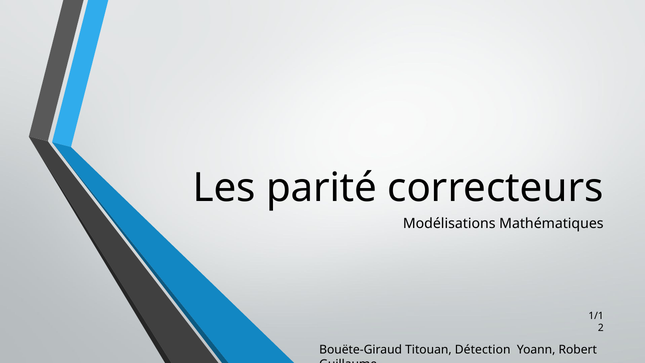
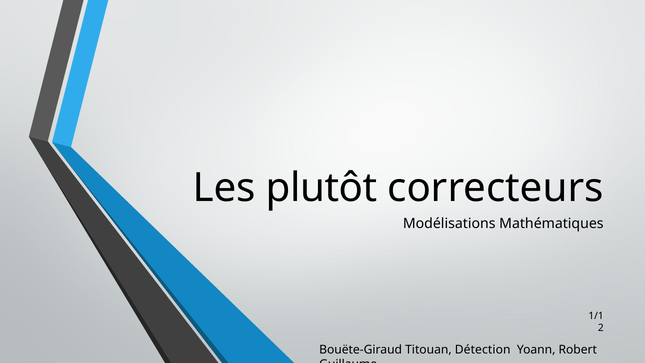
parité: parité -> plutôt
